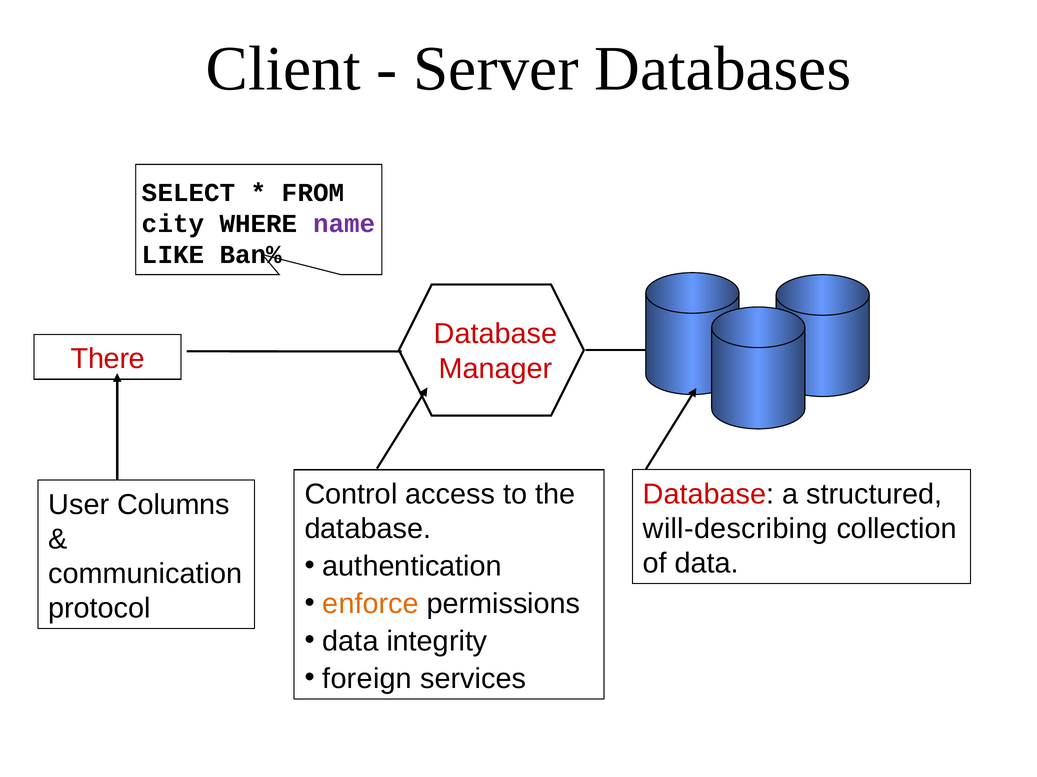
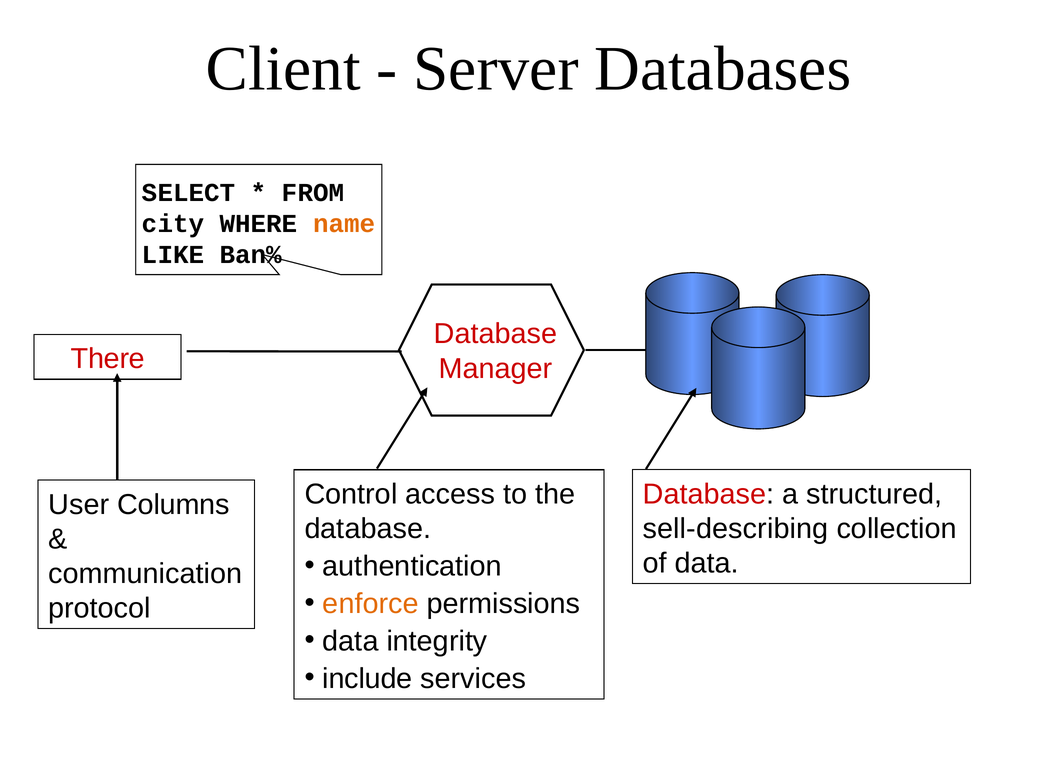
name colour: purple -> orange
will-describing: will-describing -> sell-describing
foreign: foreign -> include
